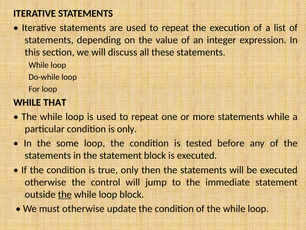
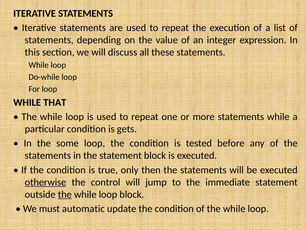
is only: only -> gets
otherwise at (45, 182) underline: none -> present
must otherwise: otherwise -> automatic
